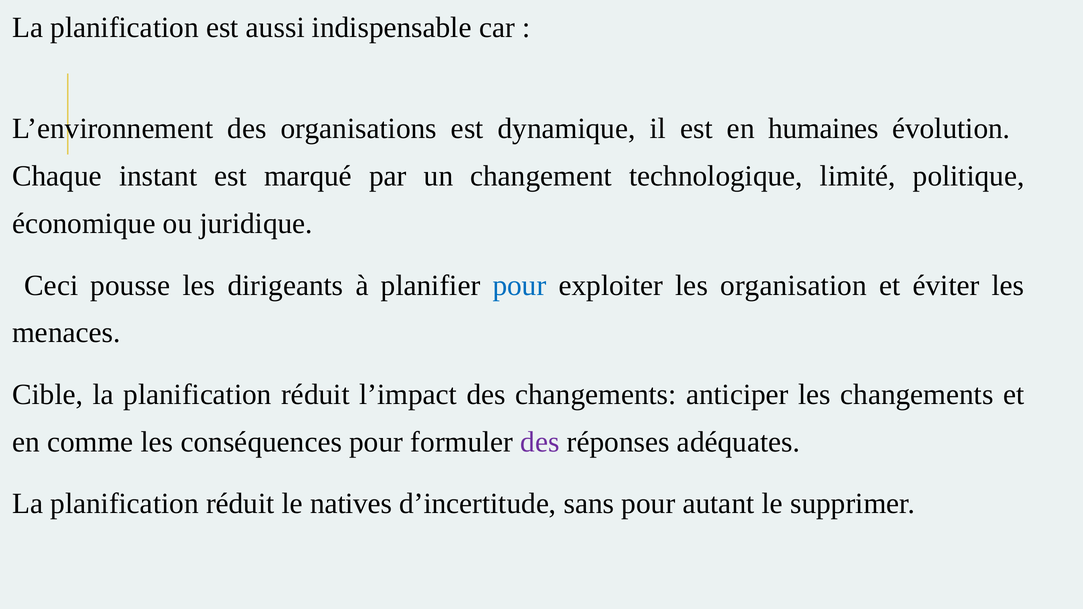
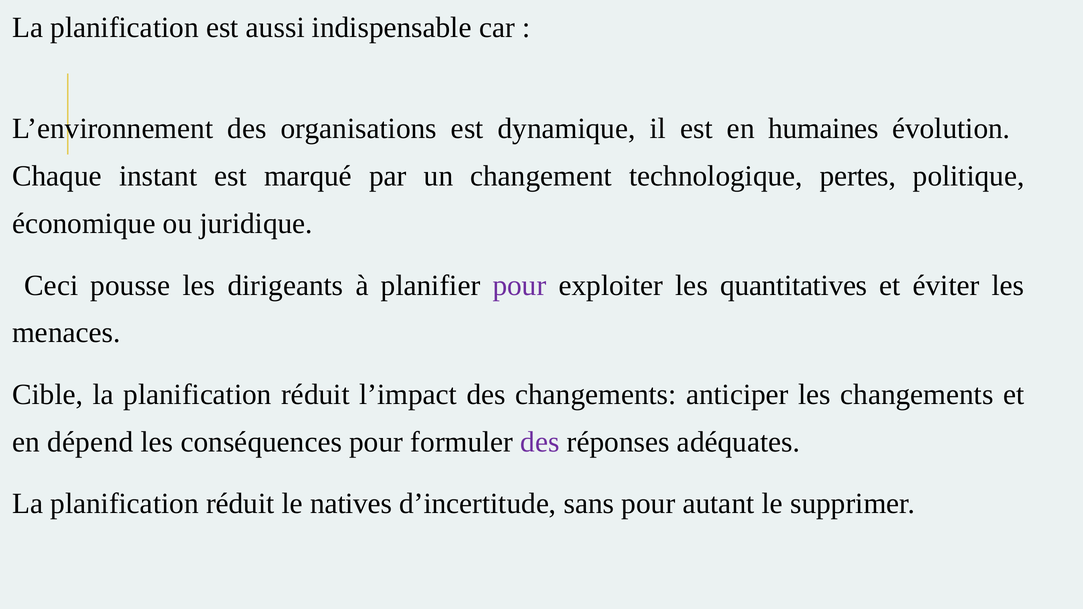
limité: limité -> pertes
pour at (520, 285) colour: blue -> purple
organisation: organisation -> quantitatives
comme: comme -> dépend
